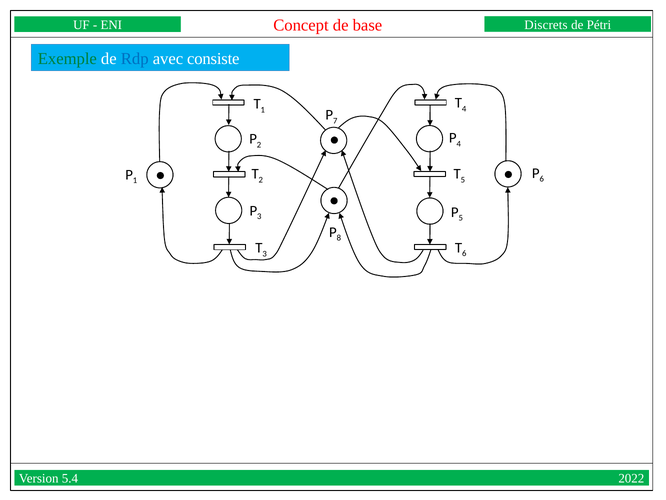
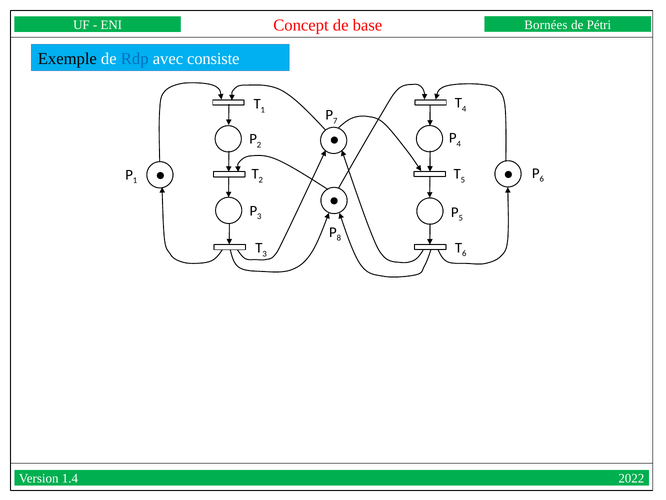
Discrets: Discrets -> Bornées
Exemple colour: green -> black
5.4: 5.4 -> 1.4
